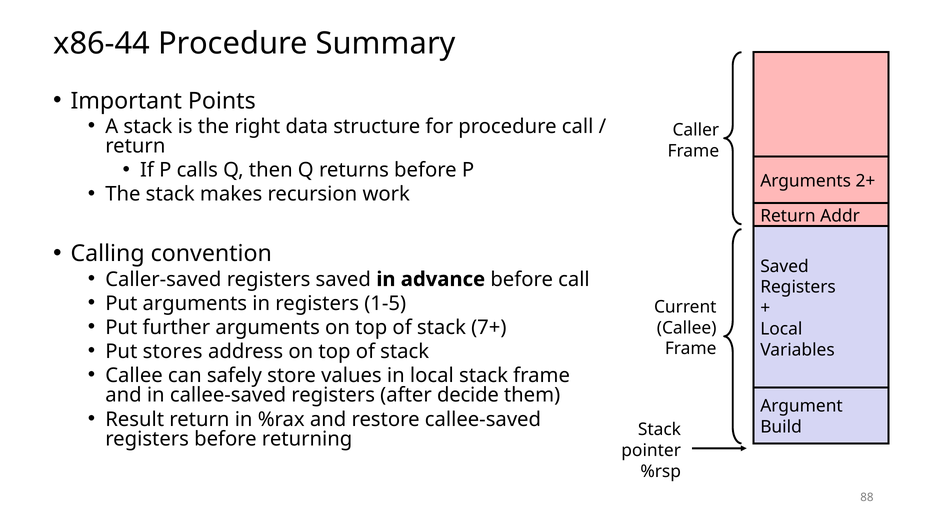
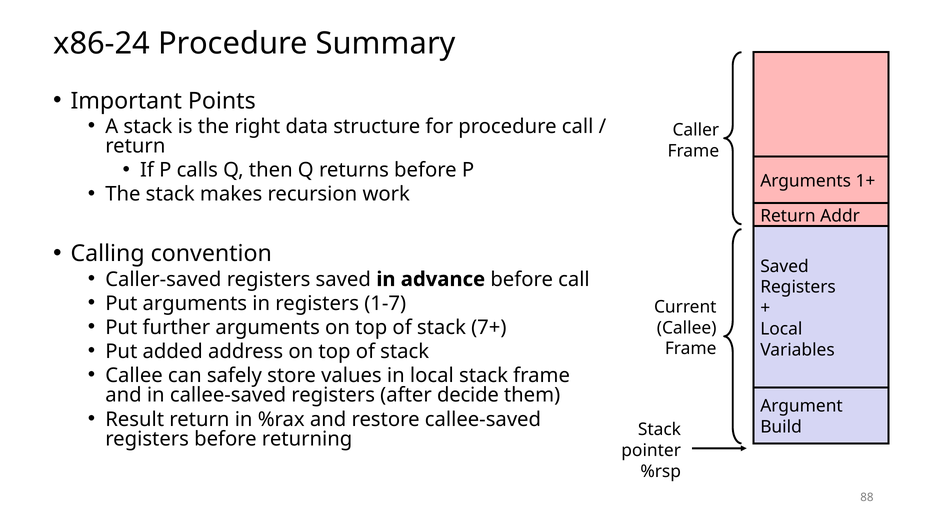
x86-44: x86-44 -> x86-24
2+: 2+ -> 1+
1-5: 1-5 -> 1-7
stores: stores -> added
